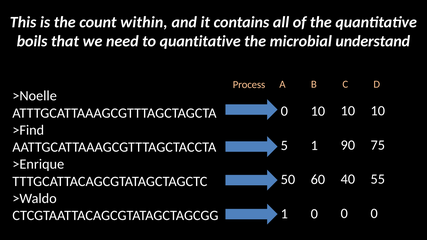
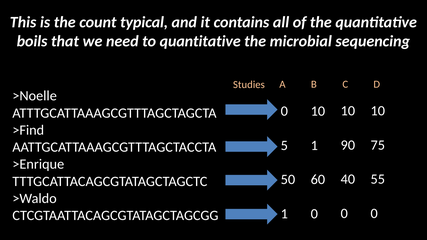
within: within -> typical
understand: understand -> sequencing
Process: Process -> Studies
